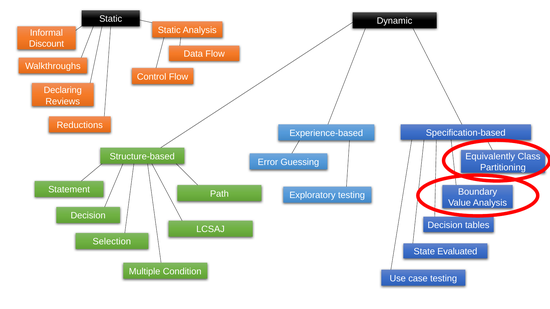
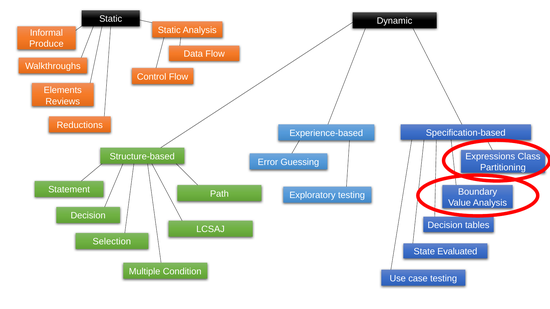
Discount: Discount -> Produce
Declaring: Declaring -> Elements
Equivalently: Equivalently -> Expressions
